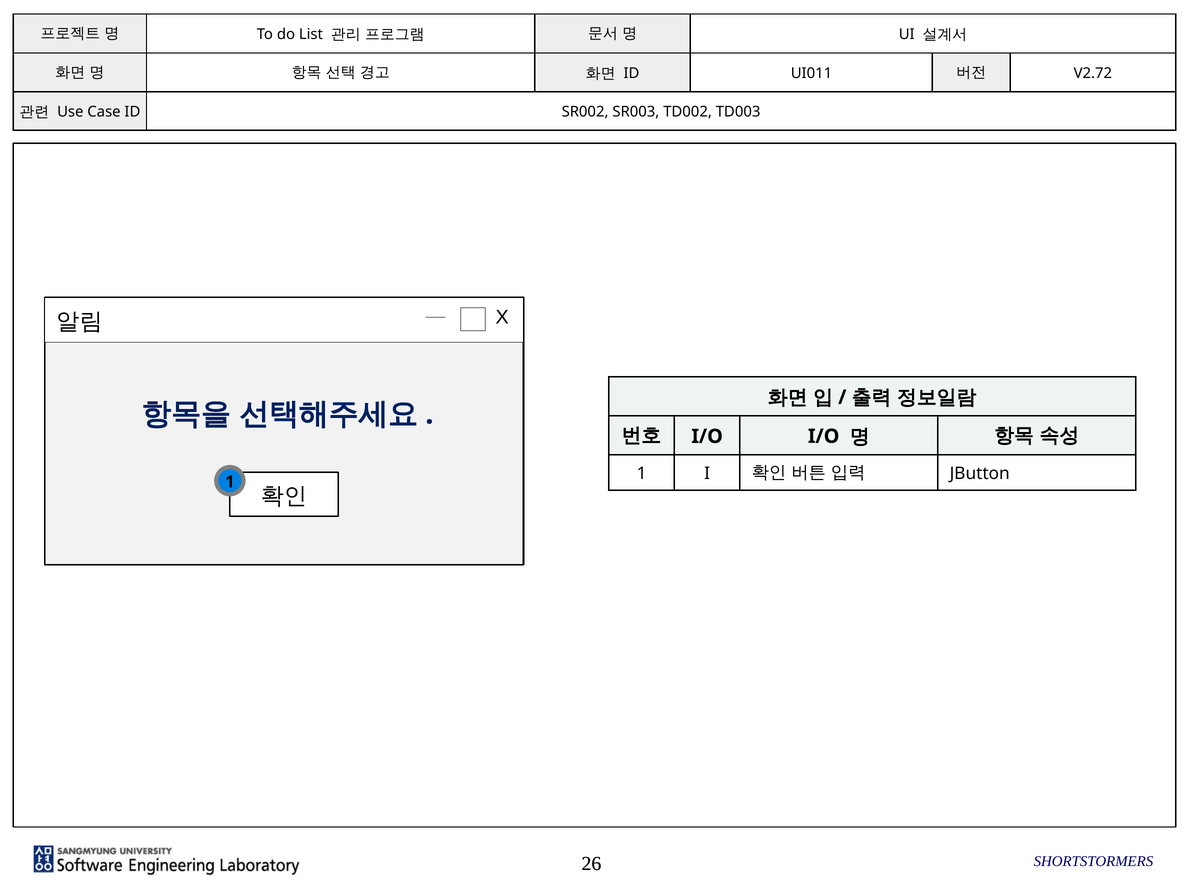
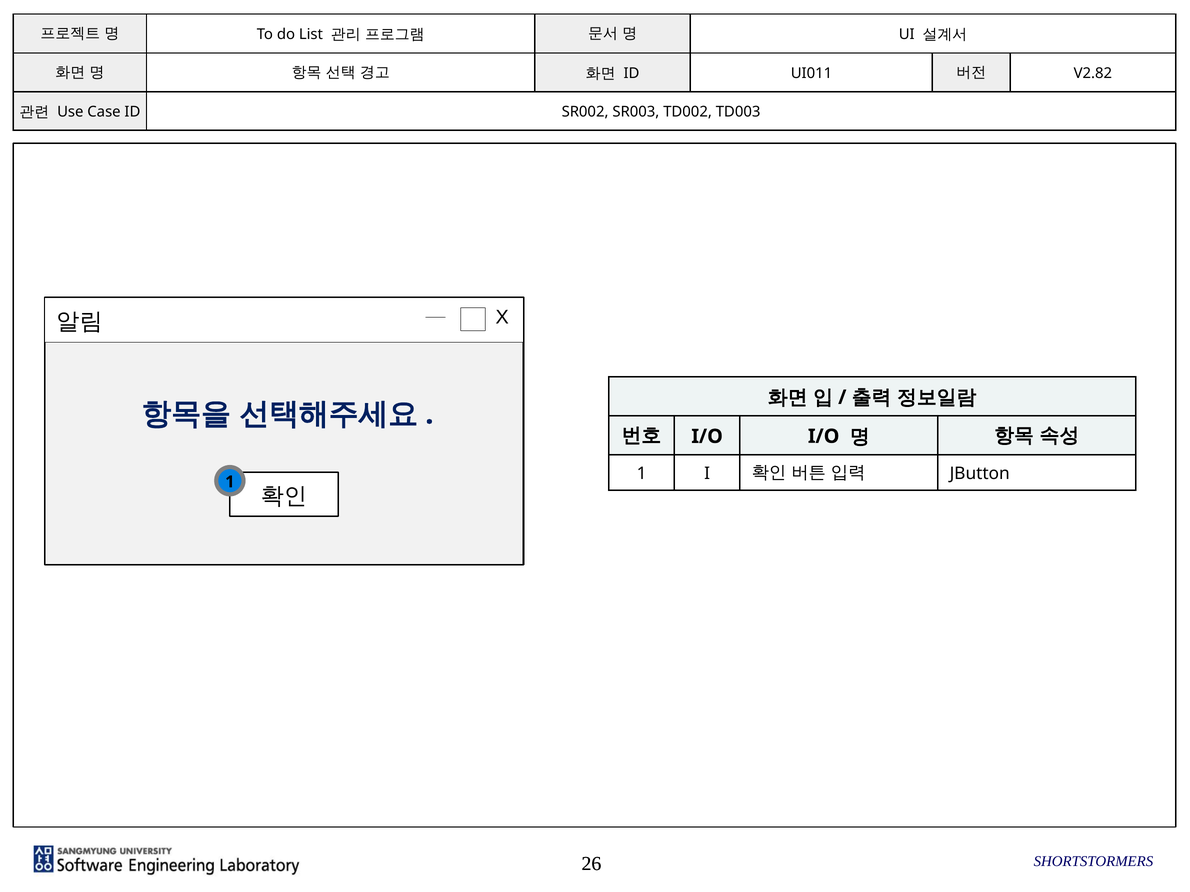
V2.72: V2.72 -> V2.82
